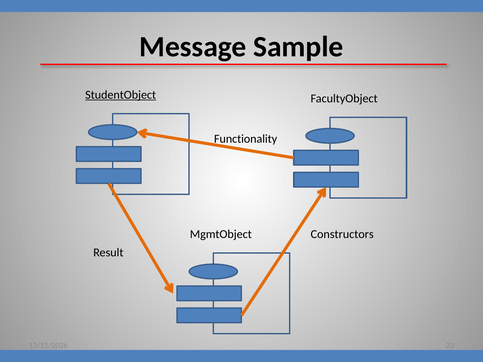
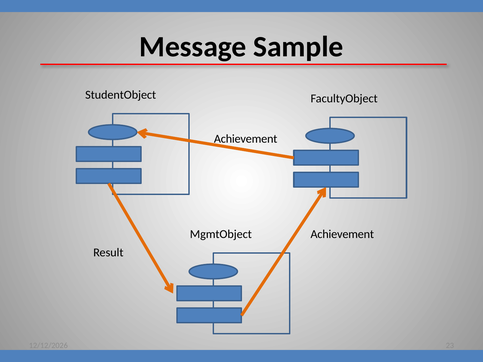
StudentObject underline: present -> none
Functionality at (246, 139): Functionality -> Achievement
MgmtObject Constructors: Constructors -> Achievement
